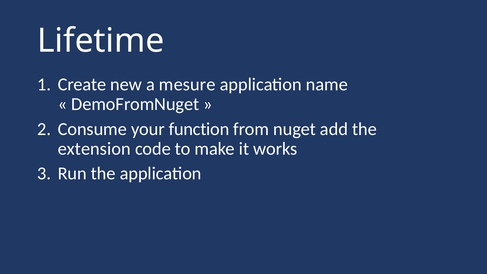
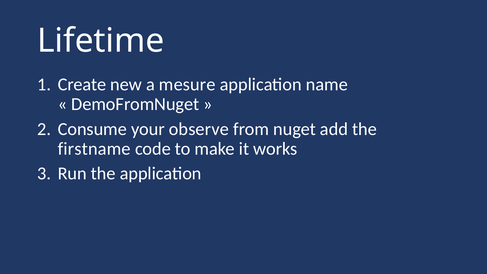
function: function -> observe
extension: extension -> firstname
